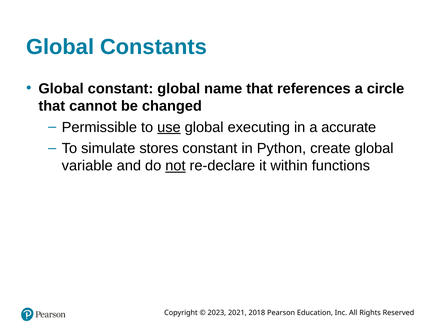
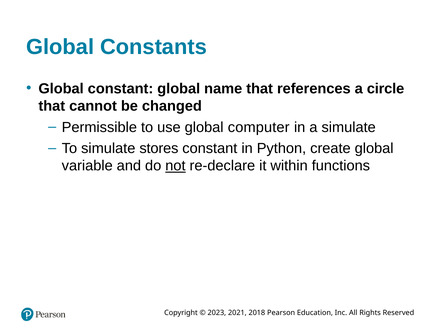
use underline: present -> none
executing: executing -> computer
a accurate: accurate -> simulate
